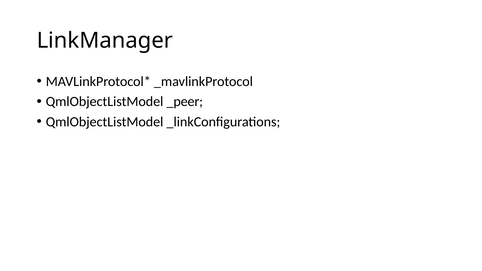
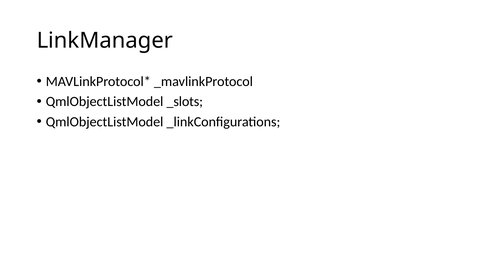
_peer: _peer -> _slots
